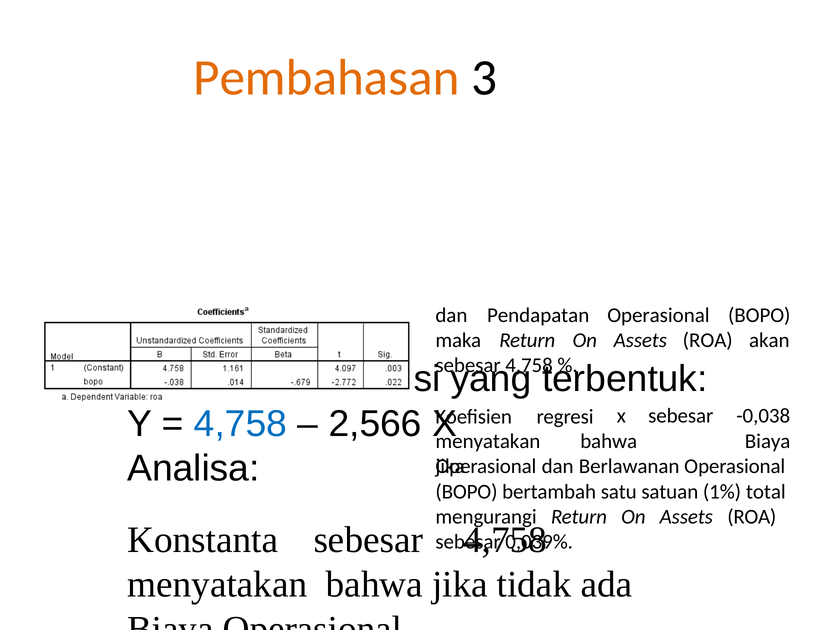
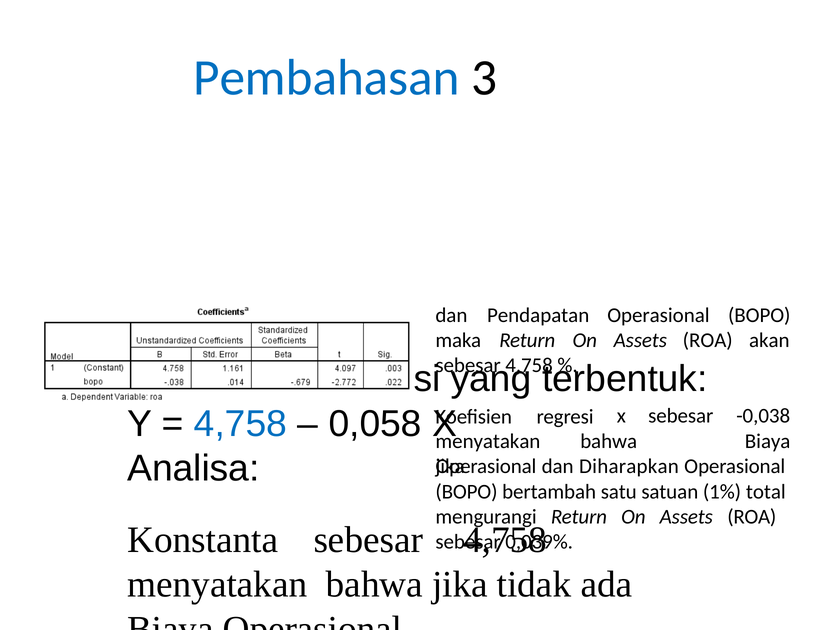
Pembahasan colour: orange -> blue
2,566: 2,566 -> 0,058
Berlawanan: Berlawanan -> Diharapkan
